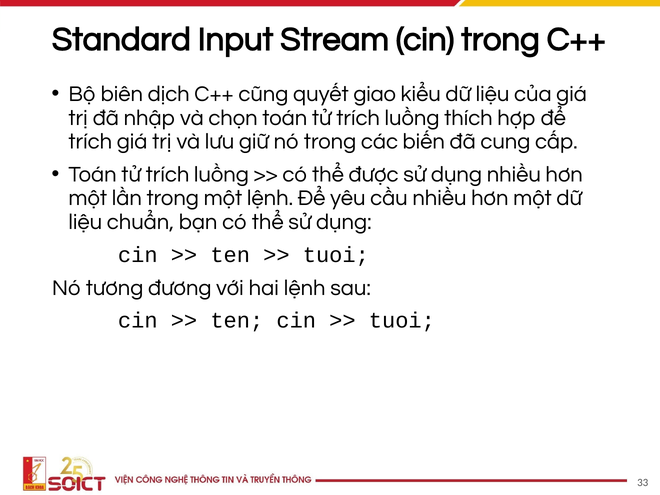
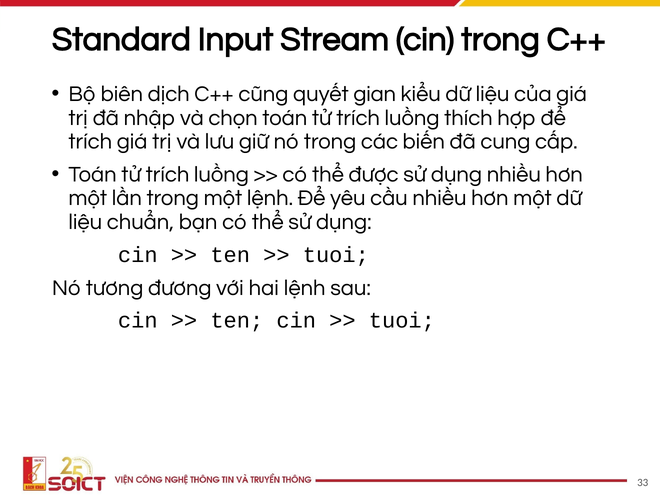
giao: giao -> gian
